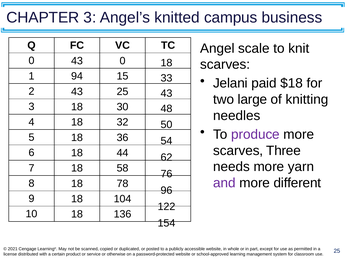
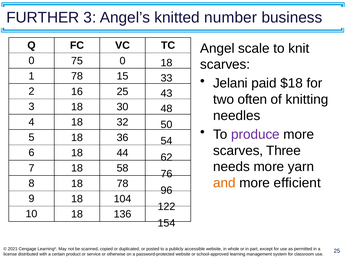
CHAPTER: CHAPTER -> FURTHER
campus: campus -> number
0 43: 43 -> 75
1 94: 94 -> 78
2 43: 43 -> 16
large: large -> often
and colour: purple -> orange
different: different -> efficient
